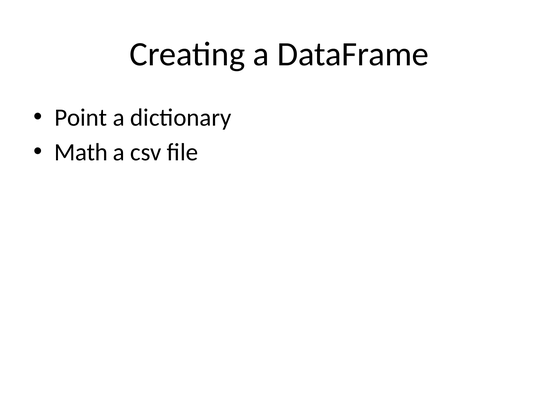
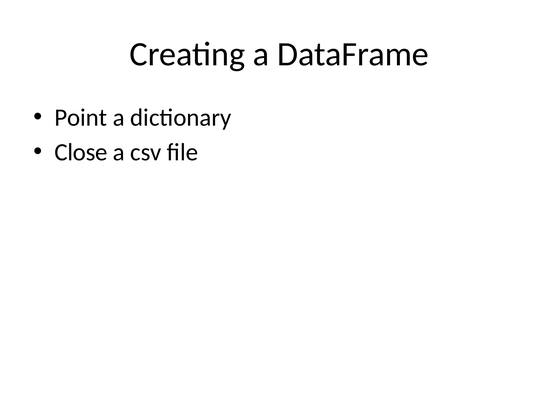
Math: Math -> Close
